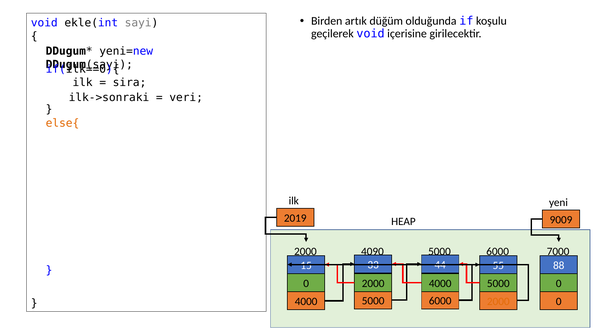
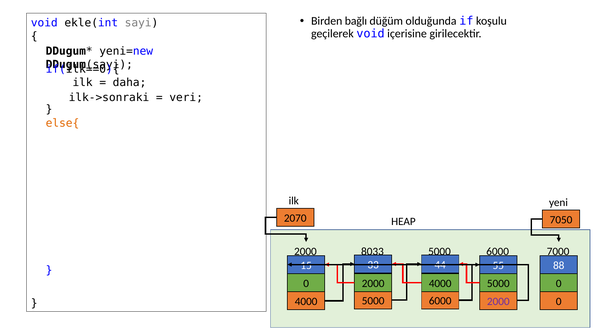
artık: artık -> bağlı
sira: sira -> daha
2019: 2019 -> 2070
9009: 9009 -> 7050
4090: 4090 -> 8033
2000 at (498, 302) colour: orange -> purple
